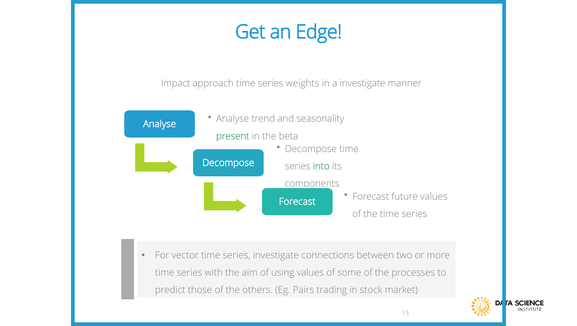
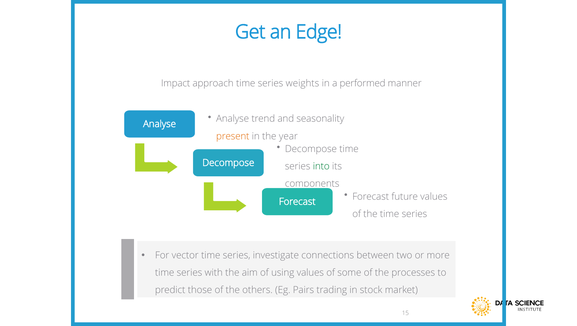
a investigate: investigate -> performed
present colour: green -> orange
beta: beta -> year
